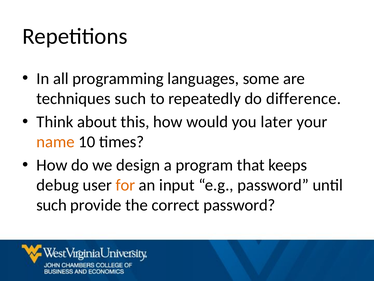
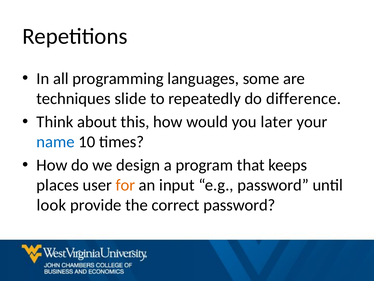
techniques such: such -> slide
name colour: orange -> blue
debug: debug -> places
such at (52, 205): such -> look
